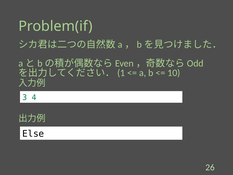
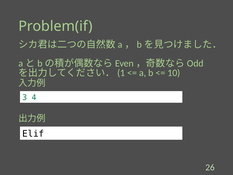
Else: Else -> Elif
